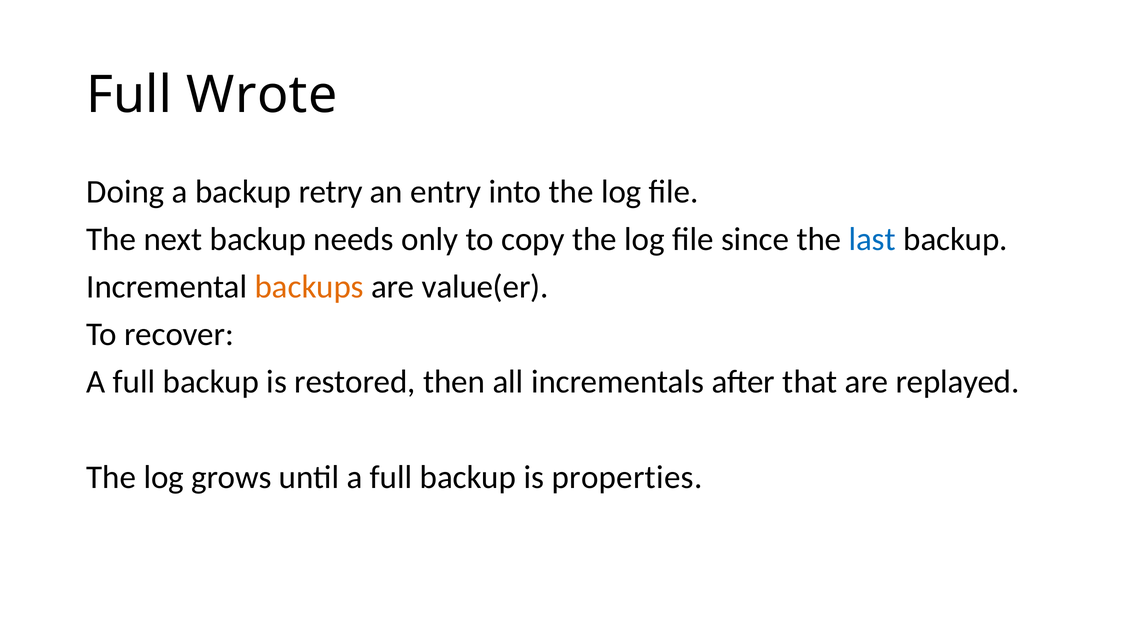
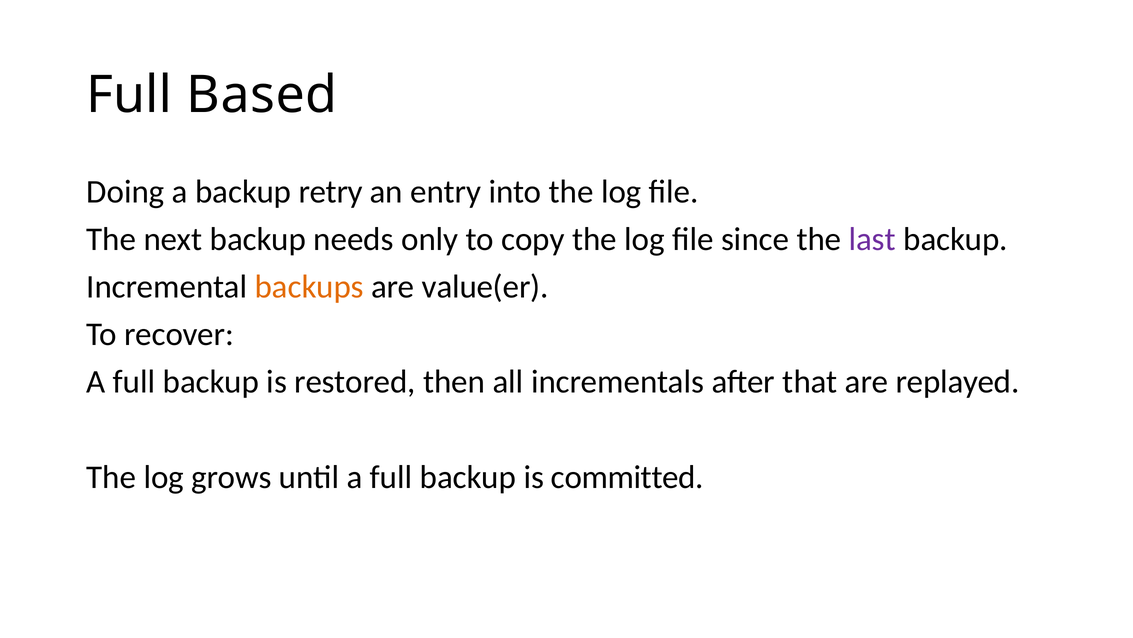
Wrote: Wrote -> Based
last colour: blue -> purple
properties: properties -> committed
